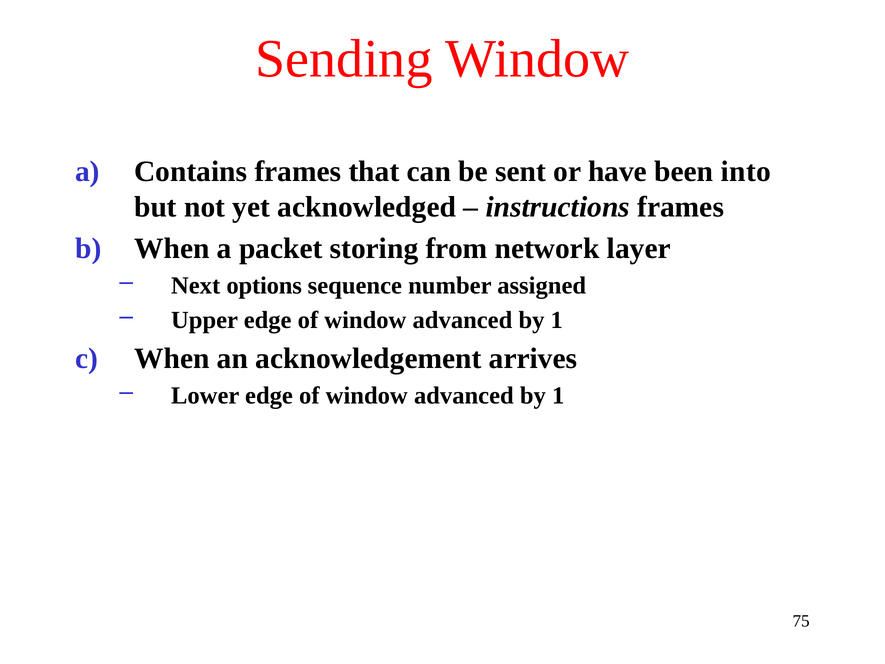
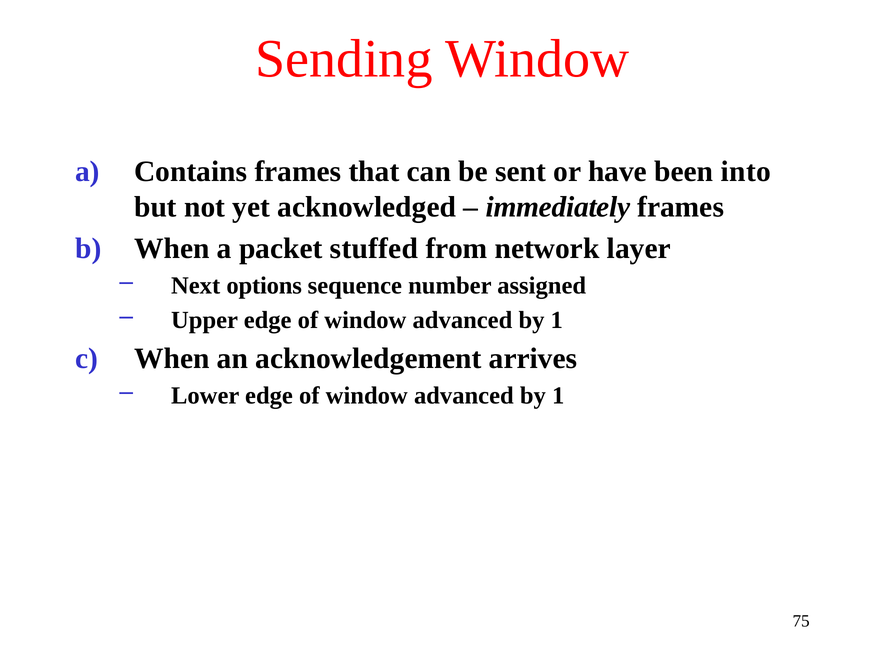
instructions: instructions -> immediately
storing: storing -> stuffed
